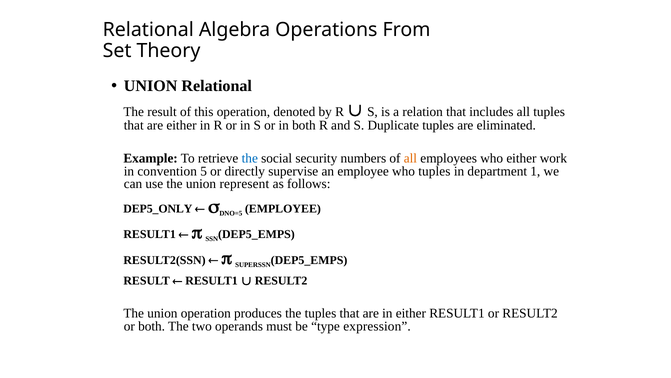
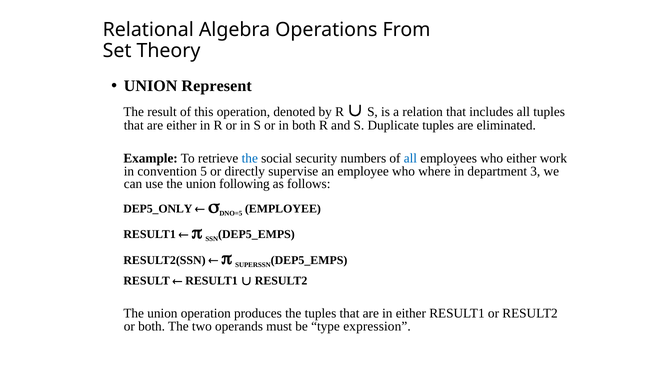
UNION Relational: Relational -> Represent
all at (410, 158) colour: orange -> blue
who tuples: tuples -> where
1: 1 -> 3
represent: represent -> following
